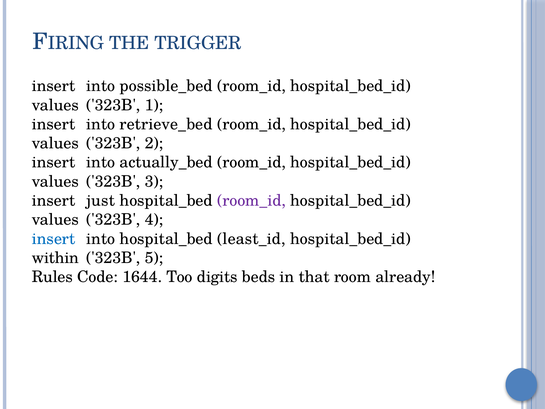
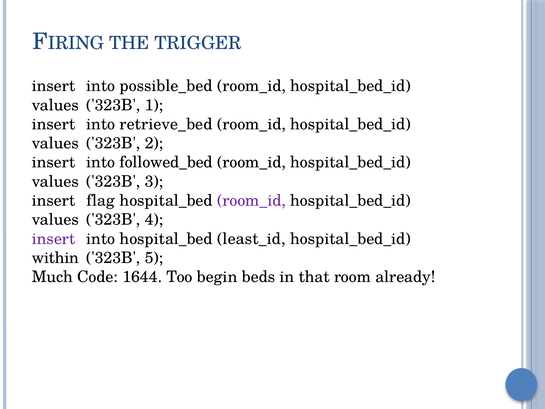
actually_bed: actually_bed -> followed_bed
just: just -> flag
insert at (54, 239) colour: blue -> purple
Rules: Rules -> Much
digits: digits -> begin
